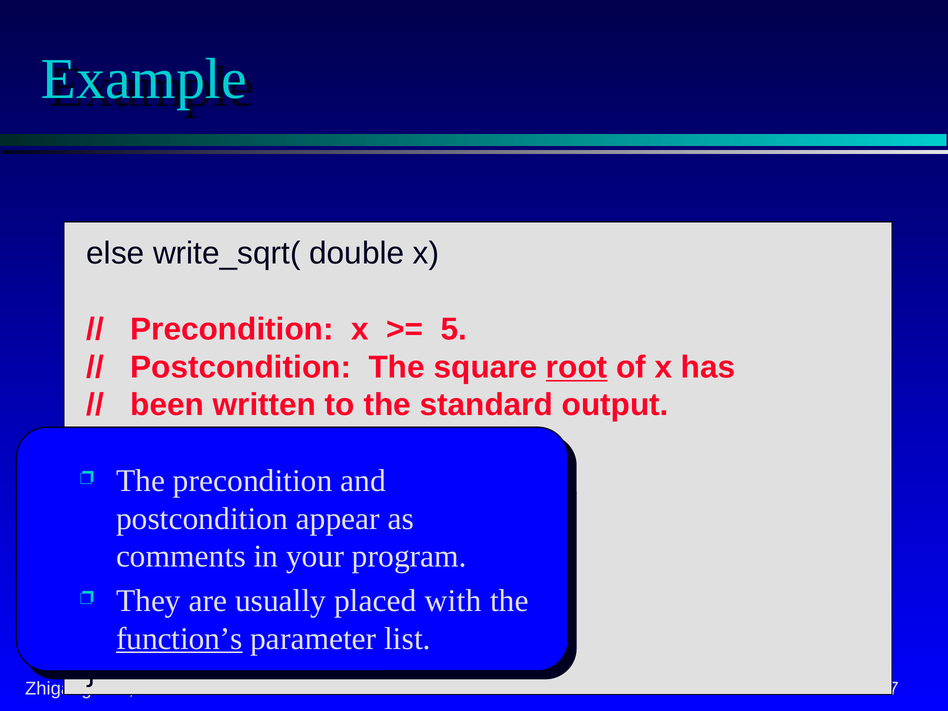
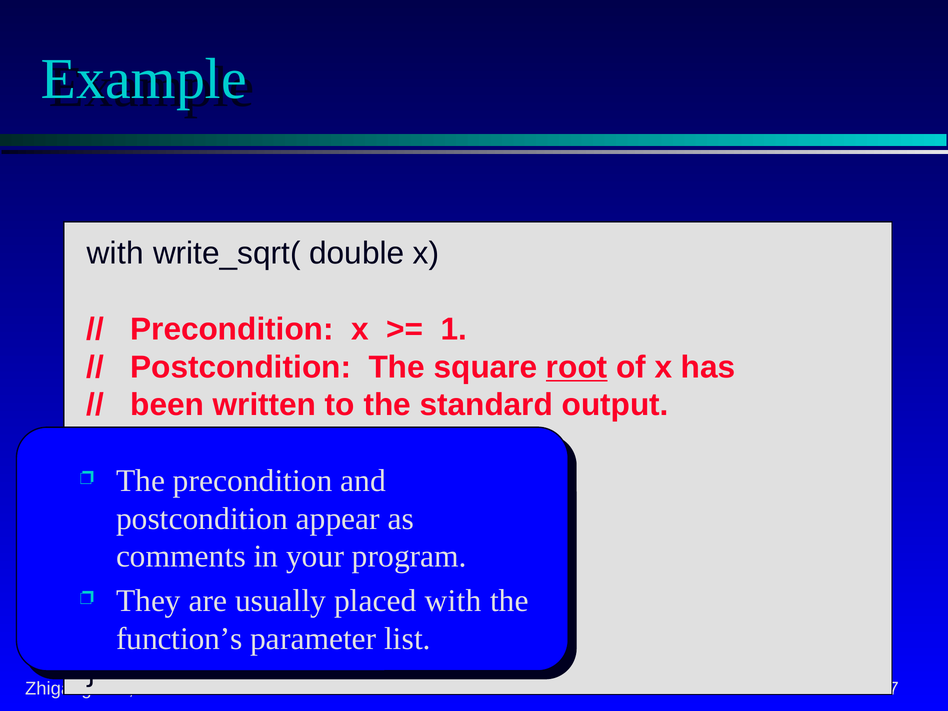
else at (115, 253): else -> with
5: 5 -> 1
function’s underline: present -> none
